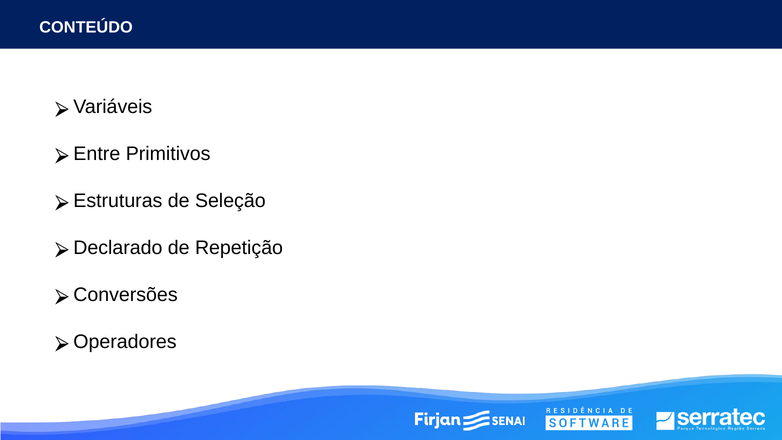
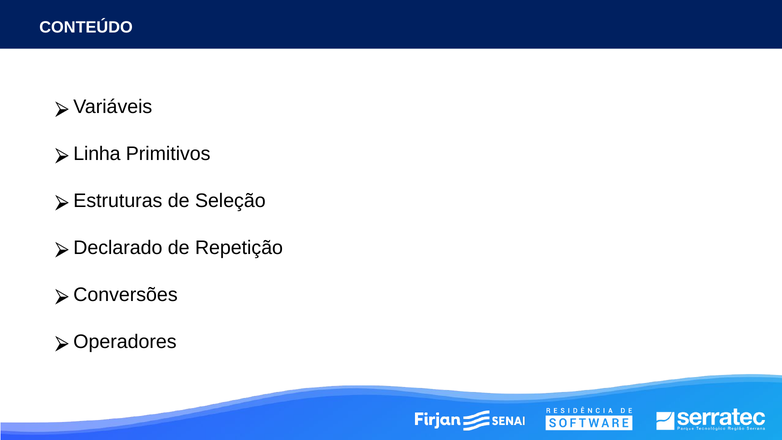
Entre: Entre -> Linha
